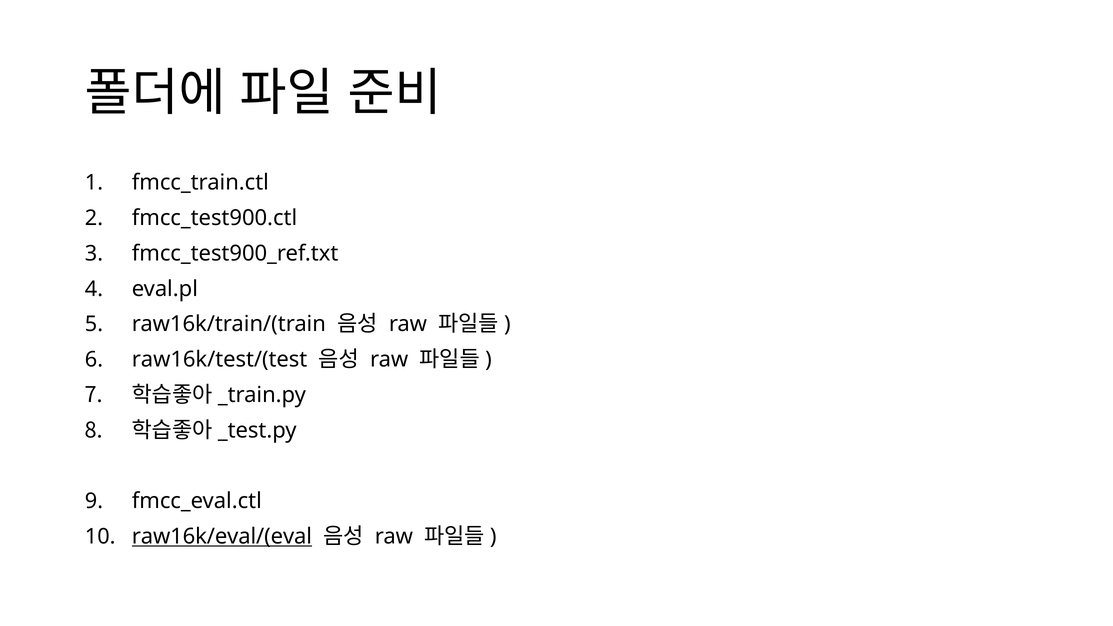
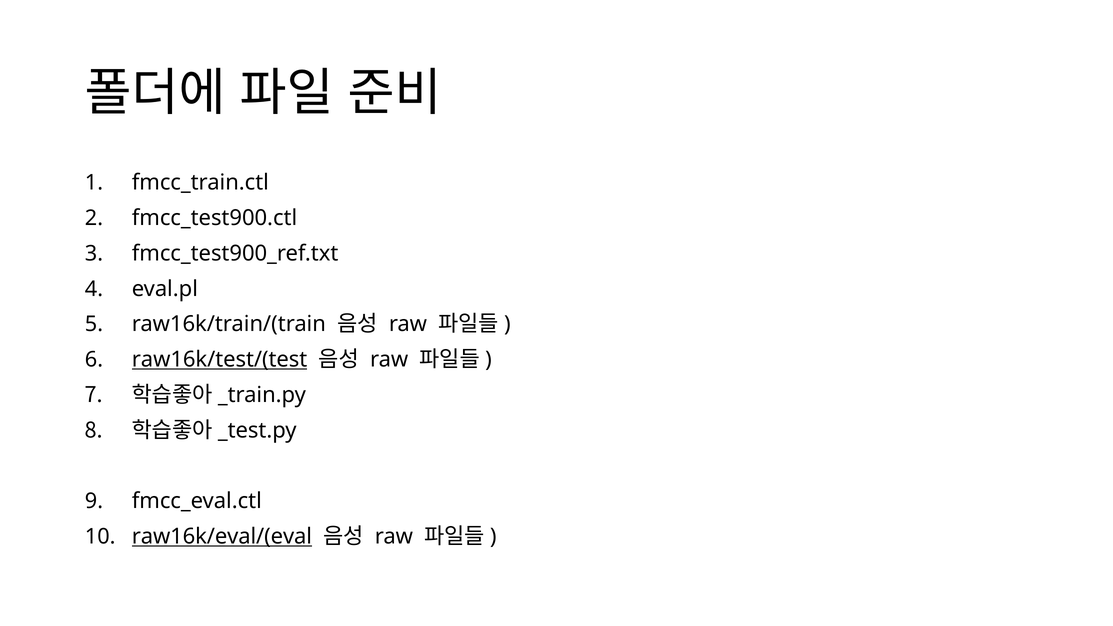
raw16k/test/(test underline: none -> present
